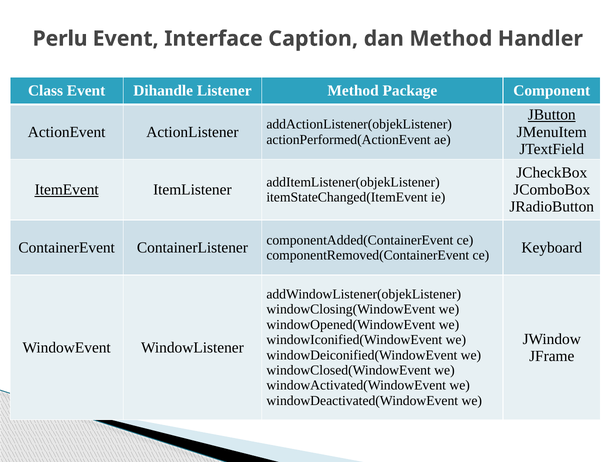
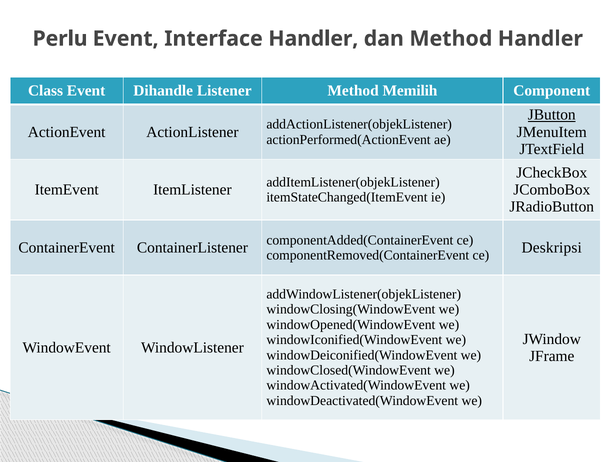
Interface Caption: Caption -> Handler
Package: Package -> Memilih
ItemEvent underline: present -> none
Keyboard: Keyboard -> Deskripsi
